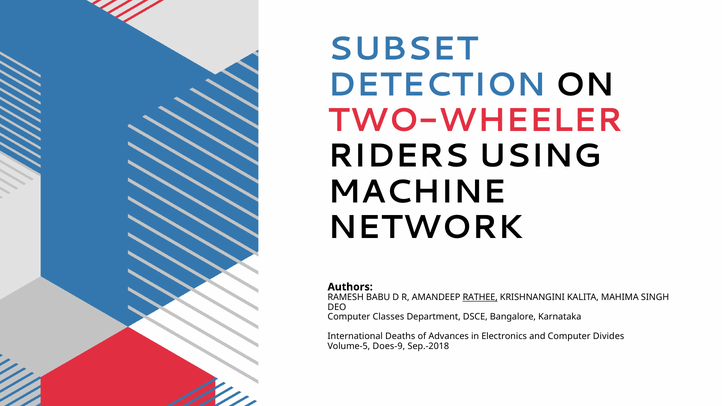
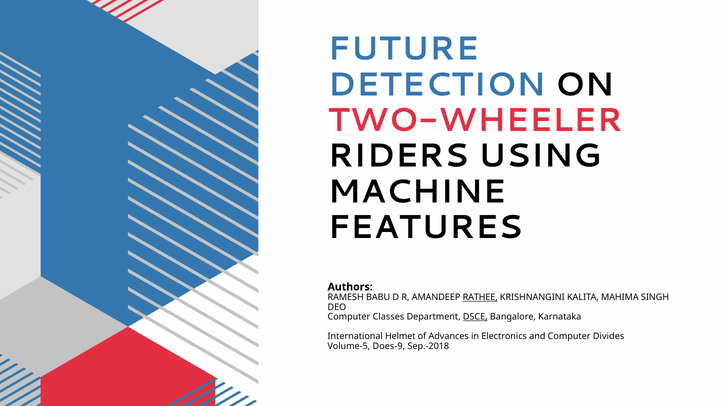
SUBSET: SUBSET -> FUTURE
NETWORK: NETWORK -> FEATURES
DSCE underline: none -> present
Deaths: Deaths -> Helmet
